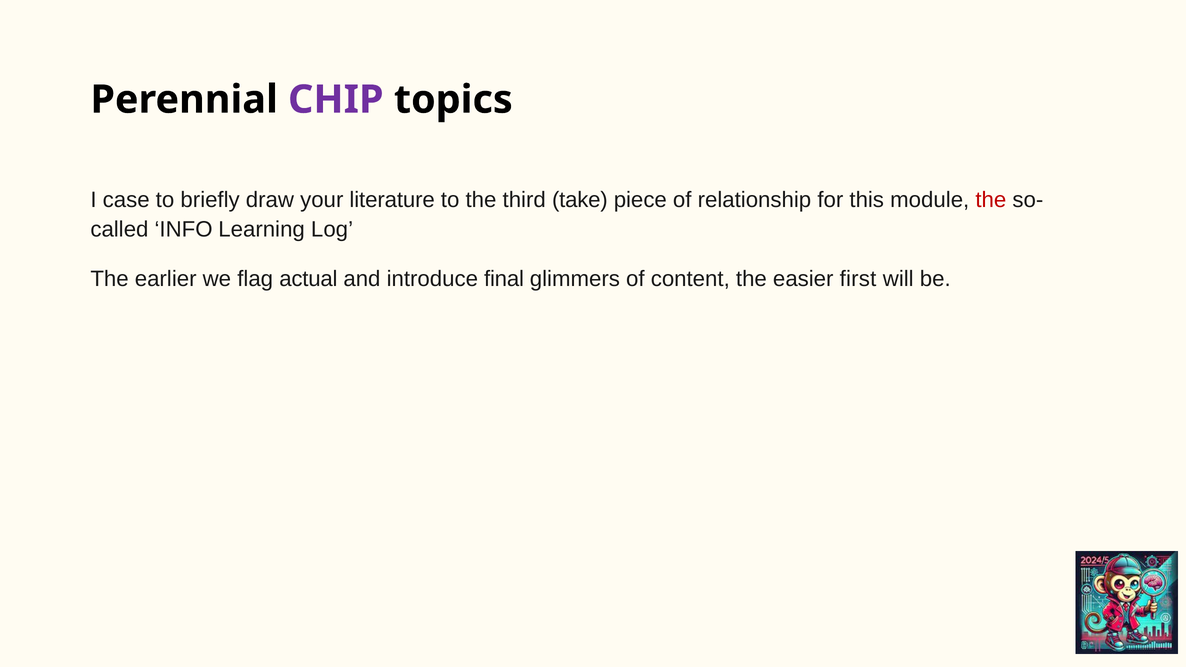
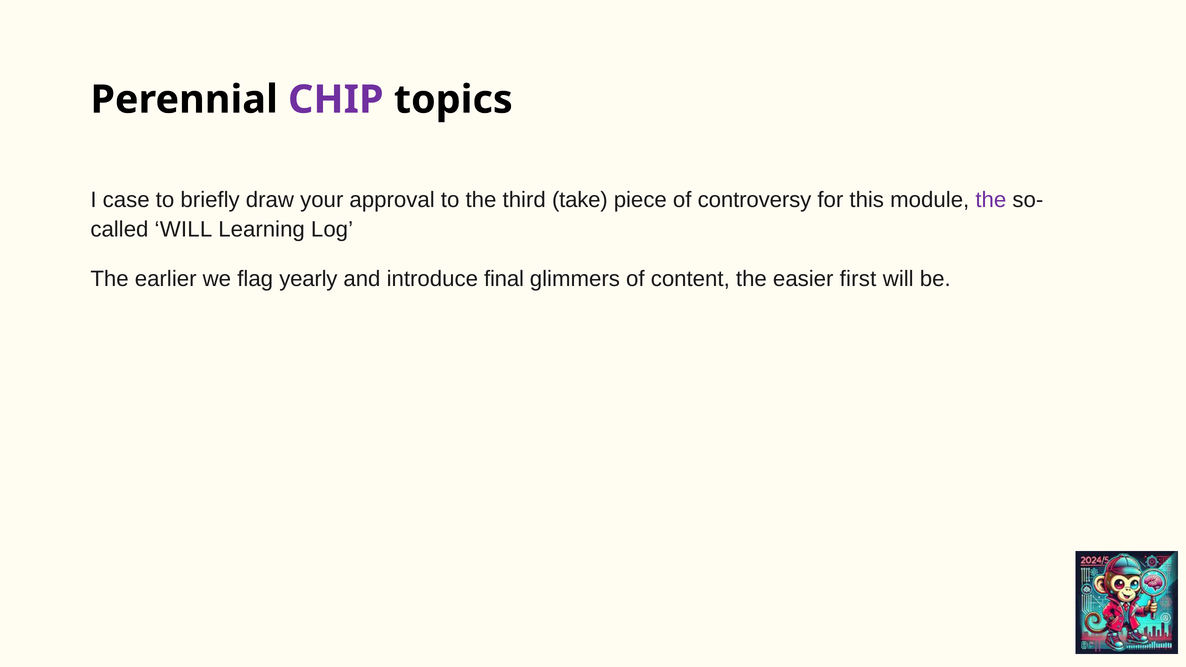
literature: literature -> approval
relationship: relationship -> controversy
the at (991, 200) colour: red -> purple
INFO at (184, 230): INFO -> WILL
actual: actual -> yearly
